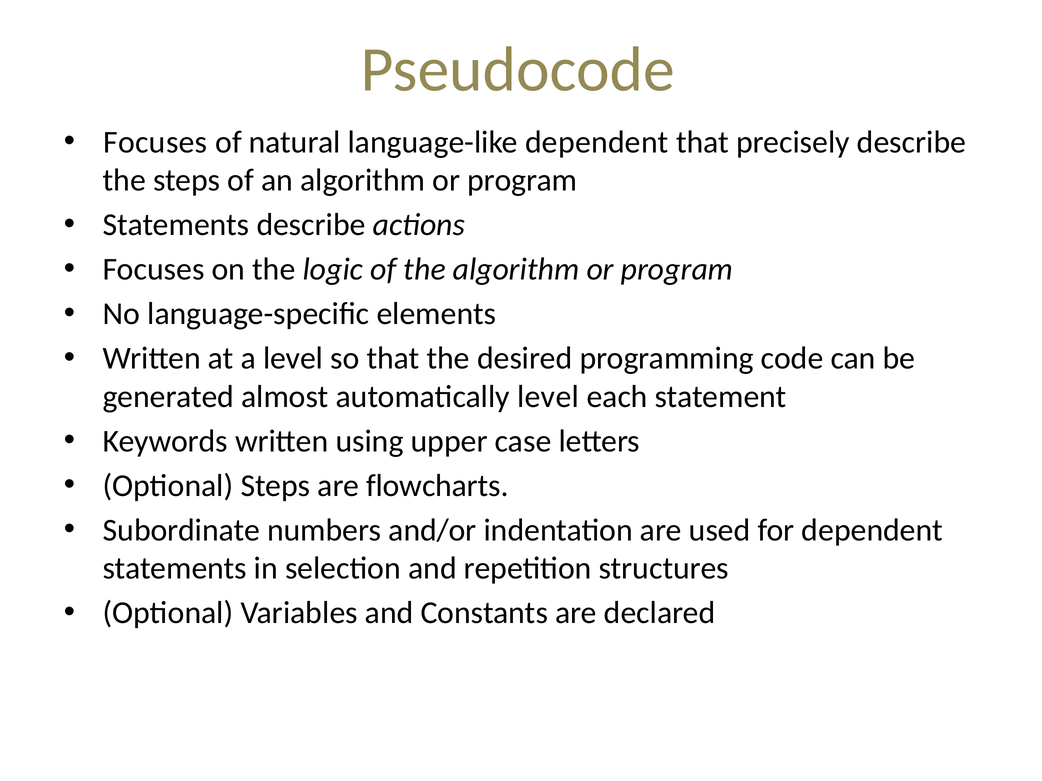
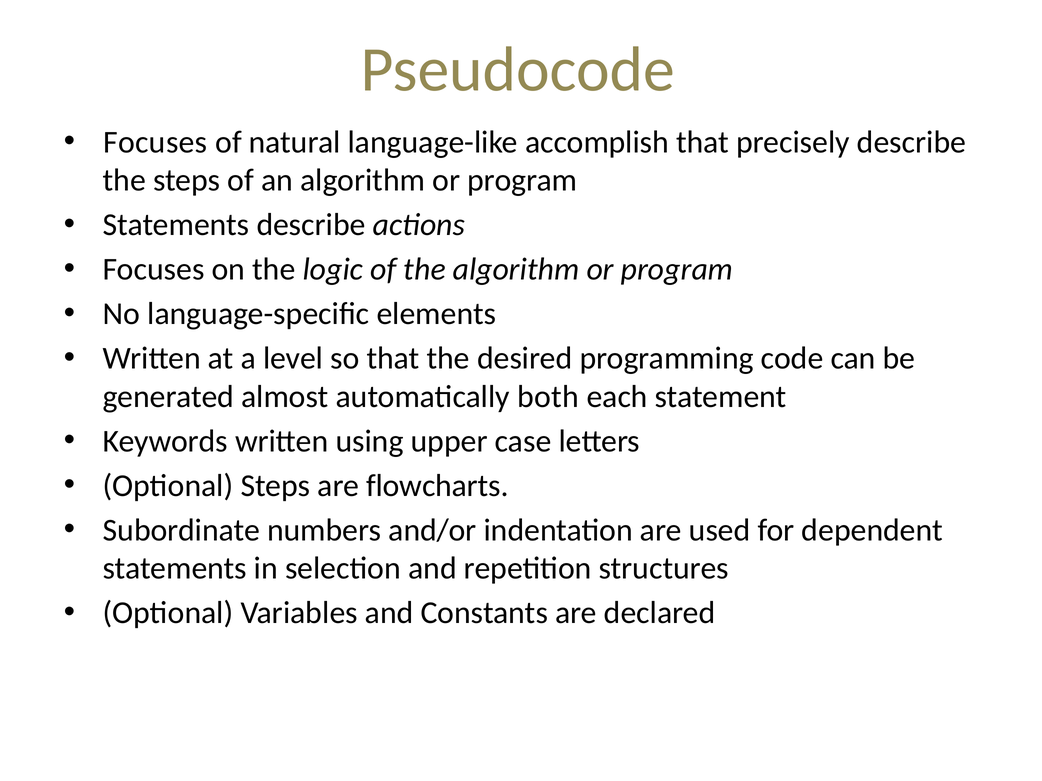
language-like dependent: dependent -> accomplish
automatically level: level -> both
